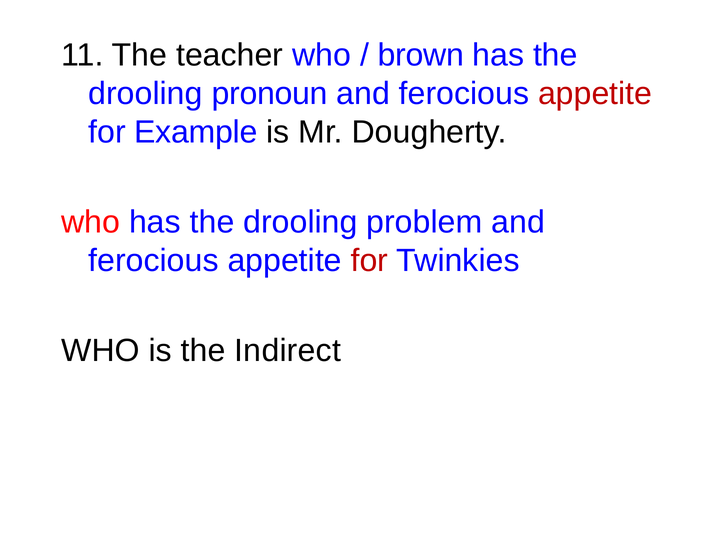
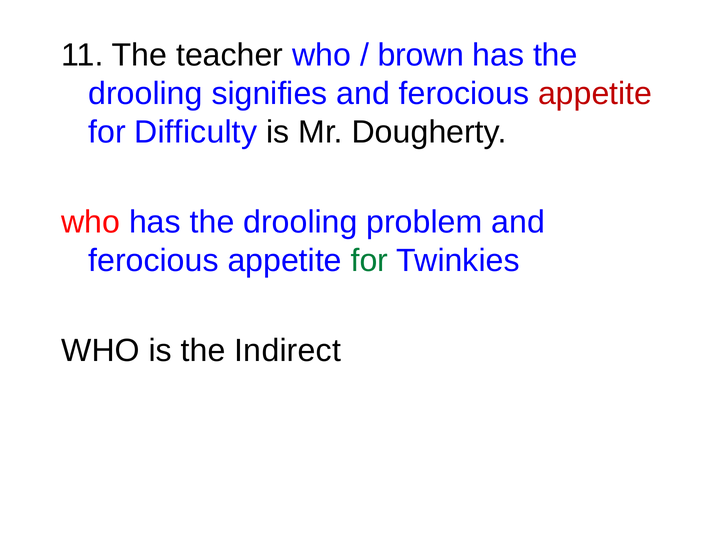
pronoun: pronoun -> signifies
Example: Example -> Difficulty
for at (369, 261) colour: red -> green
